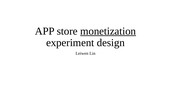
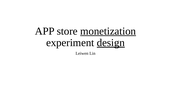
design underline: none -> present
